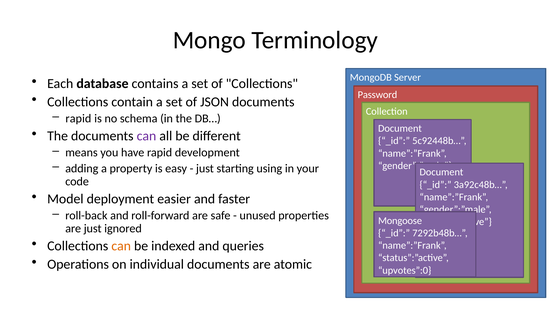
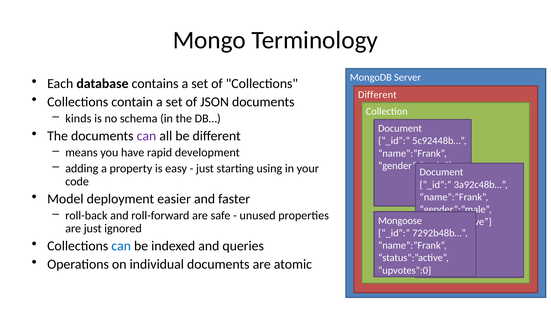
Password at (377, 95): Password -> Different
rapid at (78, 118): rapid -> kinds
can at (121, 246) colour: orange -> blue
